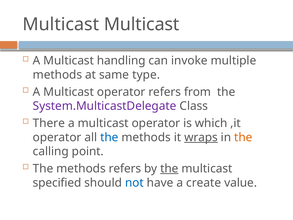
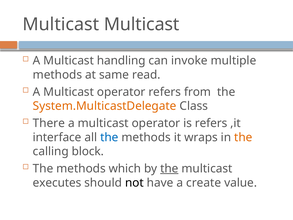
type: type -> read
System.MulticastDelegate colour: purple -> orange
is which: which -> refers
operator at (57, 137): operator -> interface
wraps underline: present -> none
point: point -> block
methods refers: refers -> which
specified: specified -> executes
not colour: blue -> black
